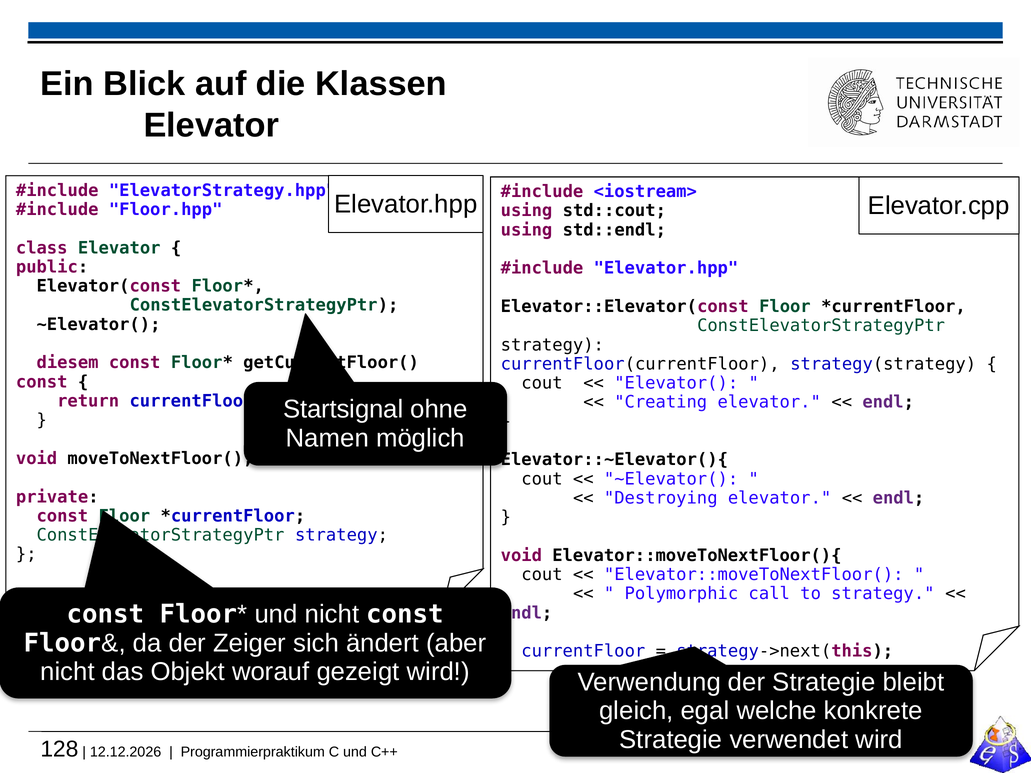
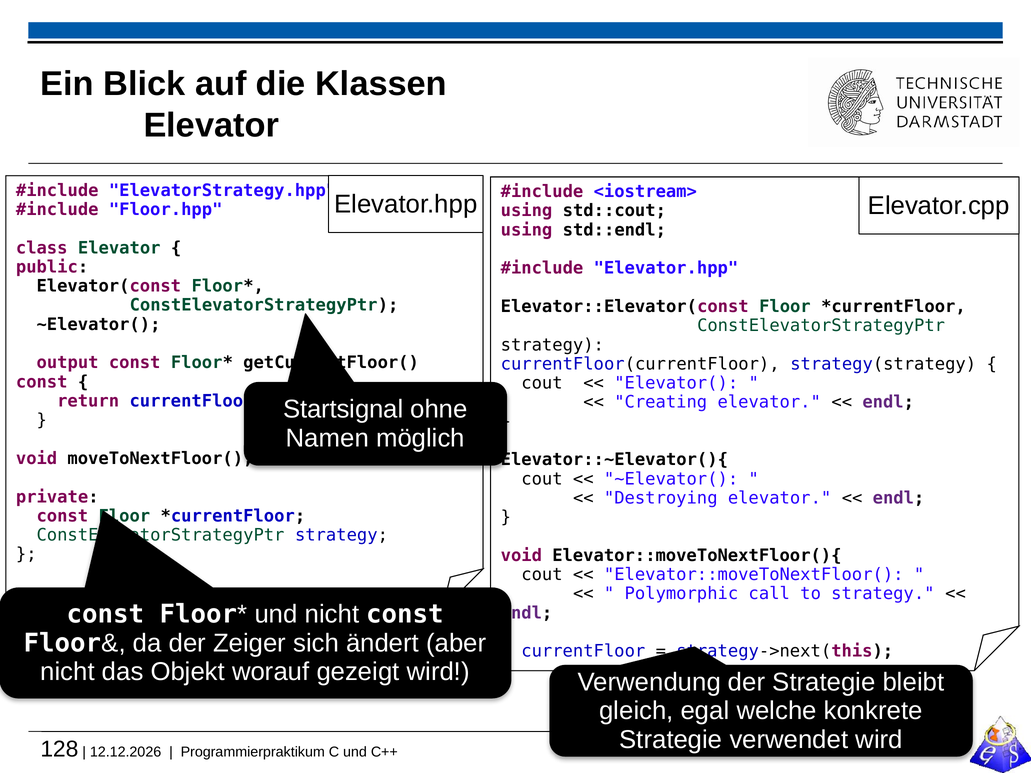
diesem: diesem -> output
